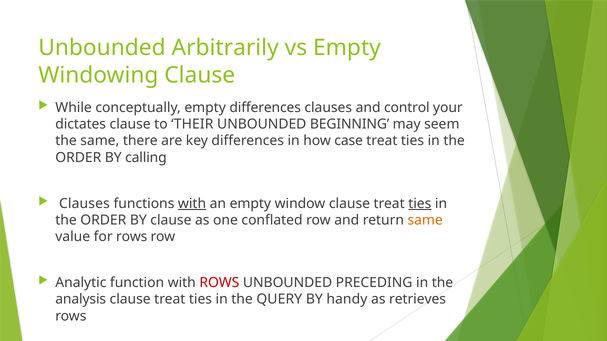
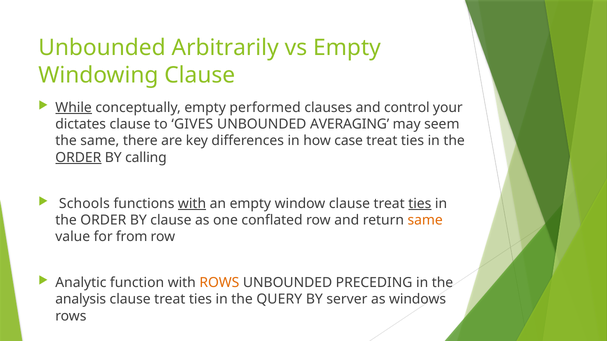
While underline: none -> present
empty differences: differences -> performed
THEIR: THEIR -> GIVES
BEGINNING: BEGINNING -> AVERAGING
ORDER at (78, 158) underline: none -> present
Clauses at (84, 204): Clauses -> Schools
for rows: rows -> from
ROWS at (219, 283) colour: red -> orange
handy: handy -> server
retrieves: retrieves -> windows
